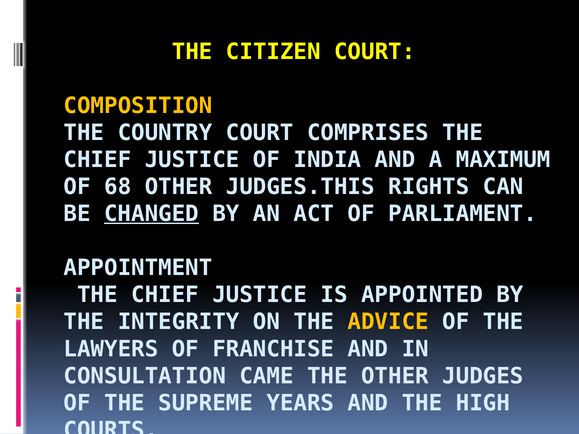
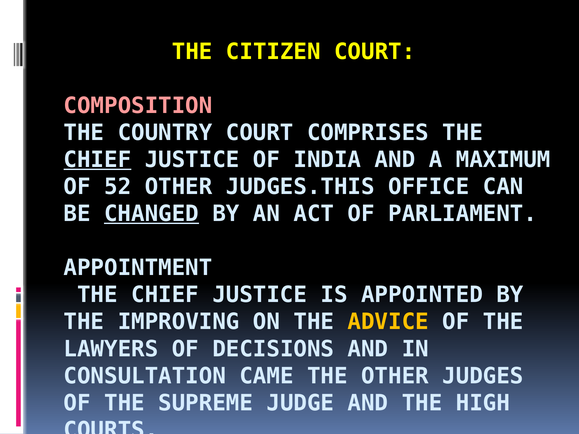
COMPOSITION colour: yellow -> pink
CHIEF at (97, 160) underline: none -> present
68: 68 -> 52
RIGHTS: RIGHTS -> OFFICE
INTEGRITY: INTEGRITY -> IMPROVING
FRANCHISE: FRANCHISE -> DECISIONS
YEARS: YEARS -> JUDGE
